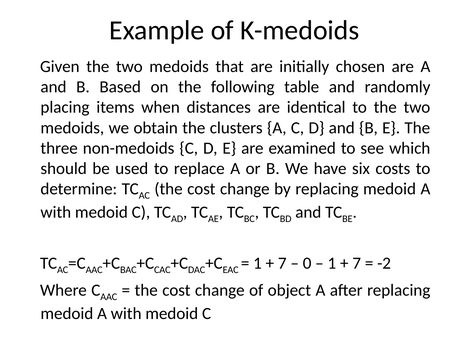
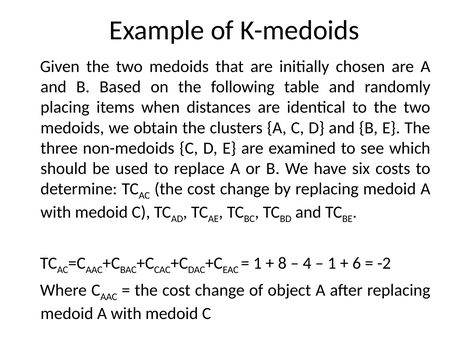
7 at (282, 264): 7 -> 8
0: 0 -> 4
7 at (357, 264): 7 -> 6
